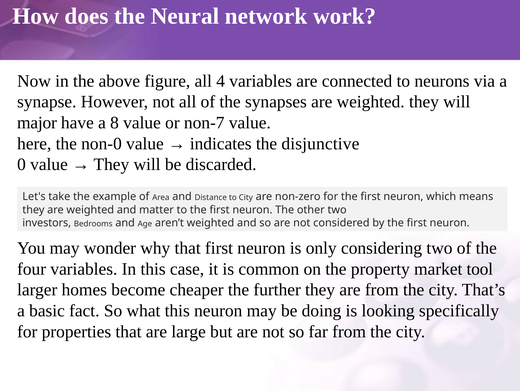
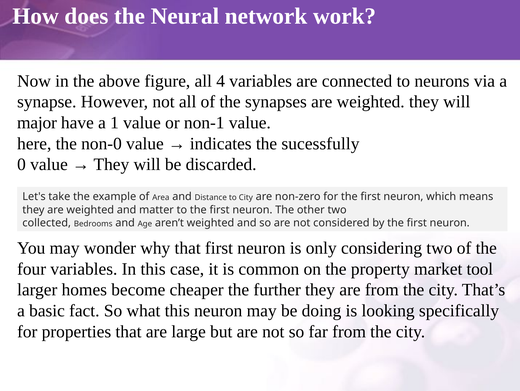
8: 8 -> 1
non-7: non-7 -> non-1
disjunctive: disjunctive -> sucessfully
investors: investors -> collected
